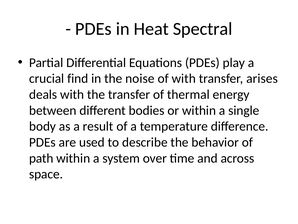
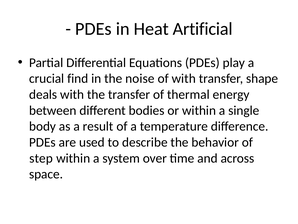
Spectral: Spectral -> Artificial
arises: arises -> shape
path: path -> step
